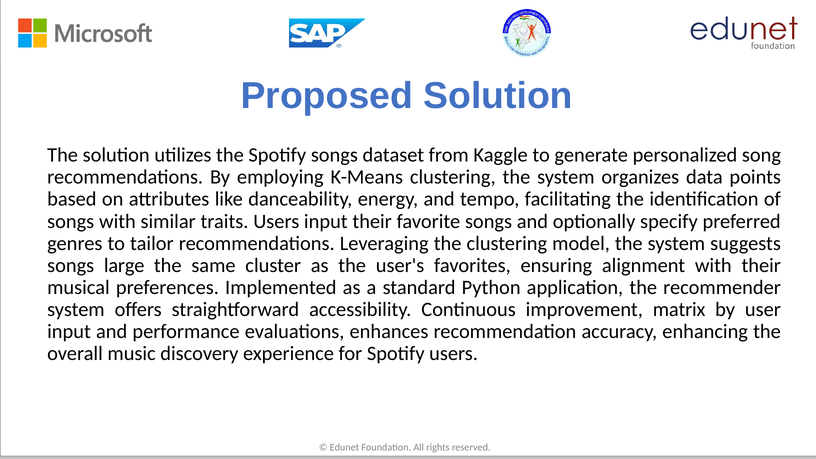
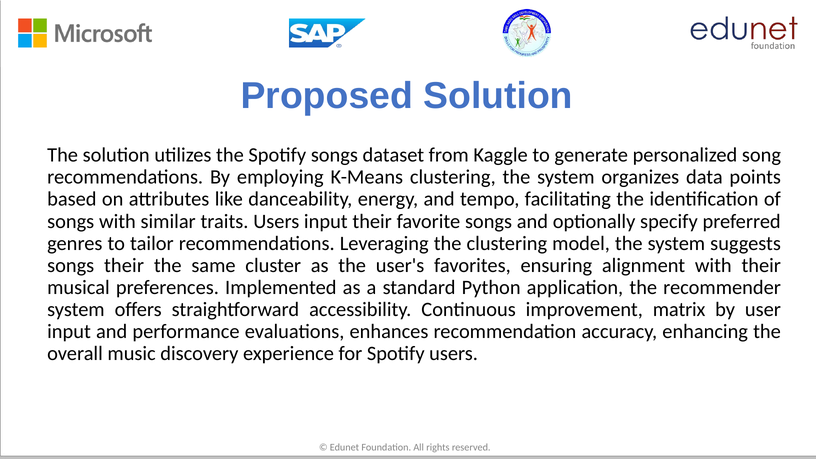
songs large: large -> their
